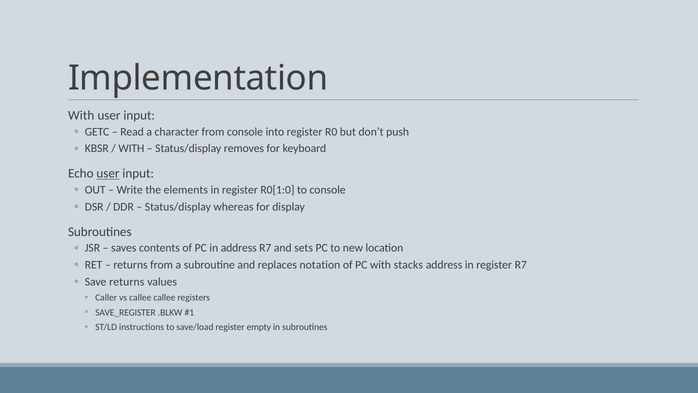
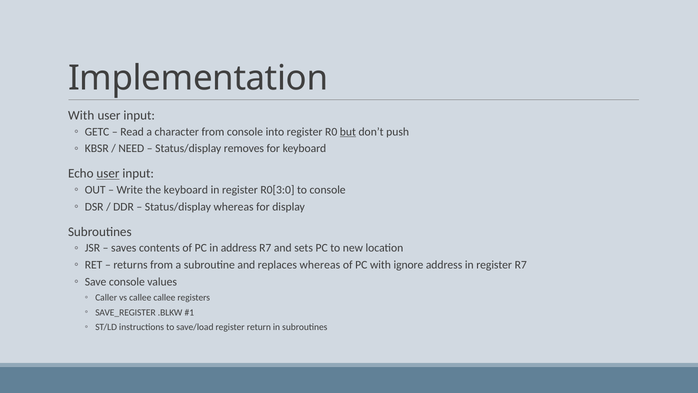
but underline: none -> present
WITH at (131, 148): WITH -> NEED
the elements: elements -> keyboard
R0[1:0: R0[1:0 -> R0[3:0
replaces notation: notation -> whereas
stacks: stacks -> ignore
Save returns: returns -> console
empty: empty -> return
